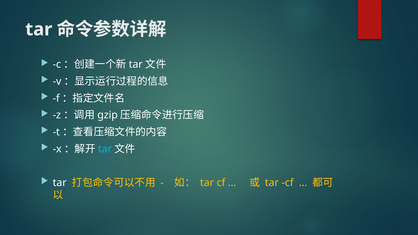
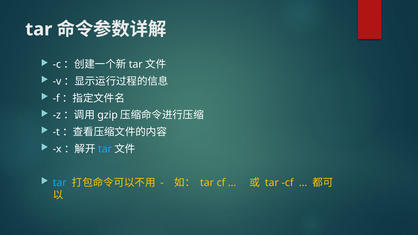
tar at (60, 183) colour: white -> light blue
